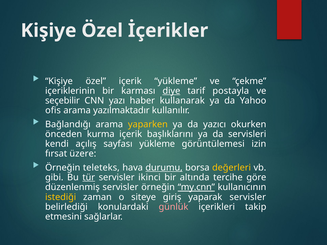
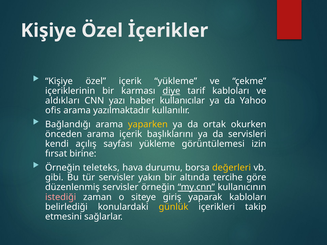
tarif postayla: postayla -> kabloları
seçebilir: seçebilir -> aldıkları
kullanarak: kullanarak -> kullanıcılar
yazıcı: yazıcı -> ortak
önceden kurma: kurma -> arama
üzere: üzere -> birine
durumu underline: present -> none
tür underline: present -> none
ikinci: ikinci -> yakın
istediği colour: yellow -> pink
yaparak servisler: servisler -> kabloları
günlük colour: pink -> yellow
